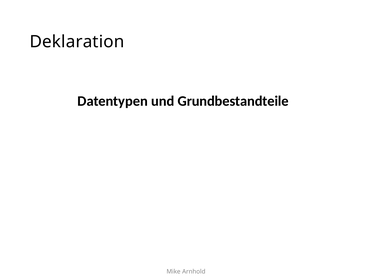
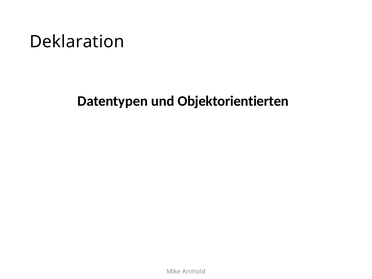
Grundbestandteile: Grundbestandteile -> Objektorientierten
